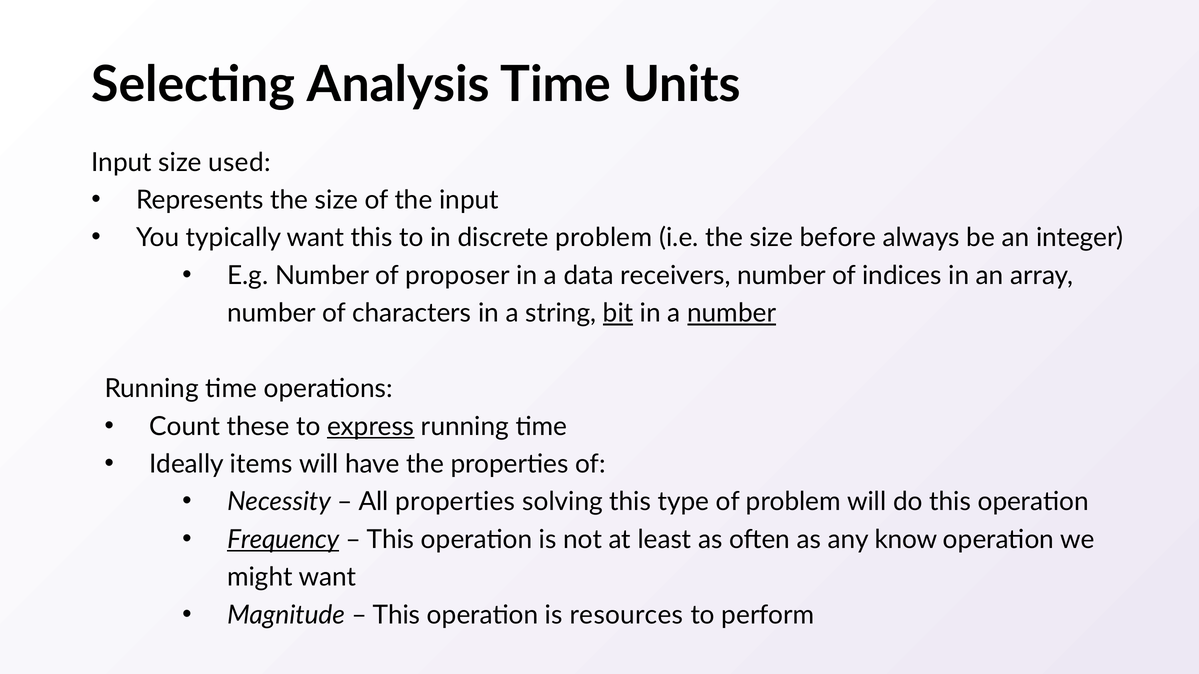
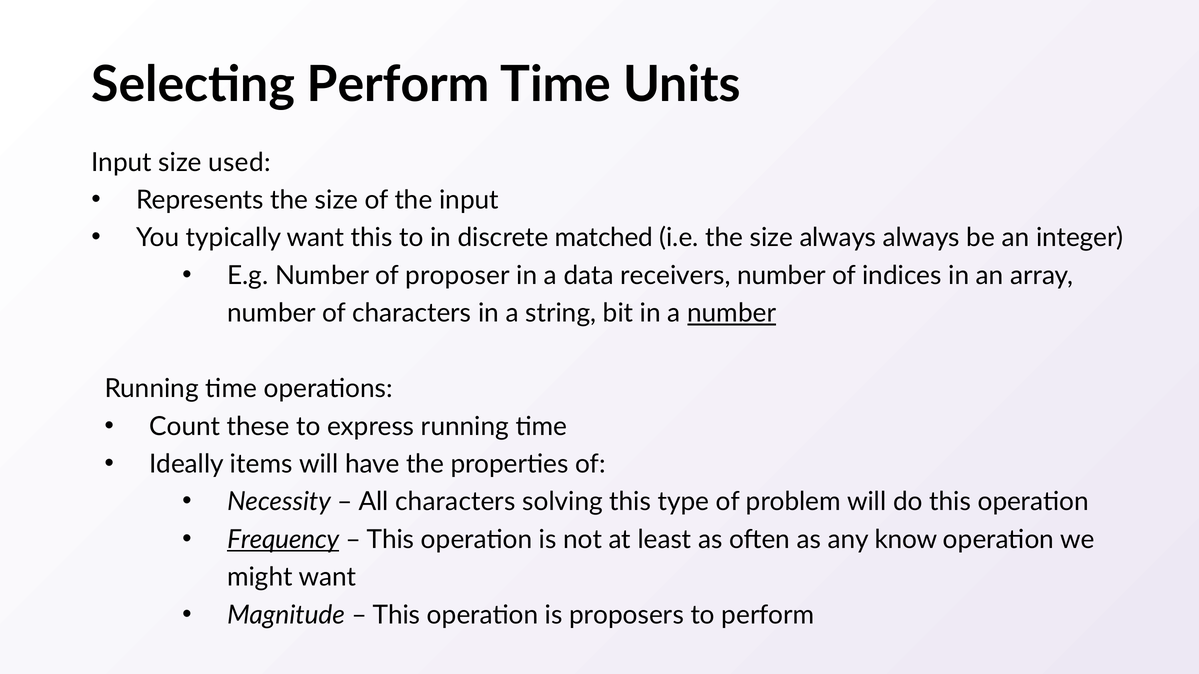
Selecting Analysis: Analysis -> Perform
discrete problem: problem -> matched
size before: before -> always
bit underline: present -> none
express underline: present -> none
All properties: properties -> characters
resources: resources -> proposers
